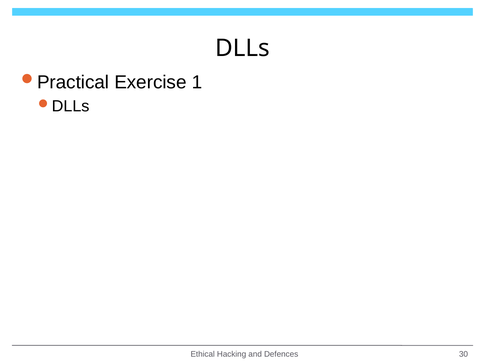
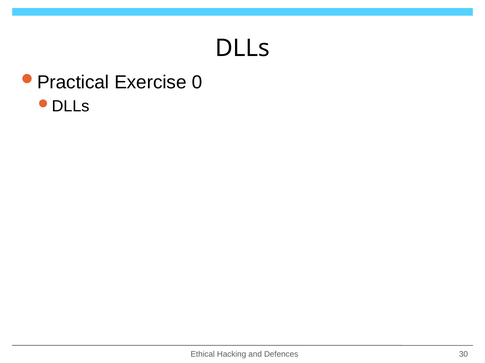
1: 1 -> 0
